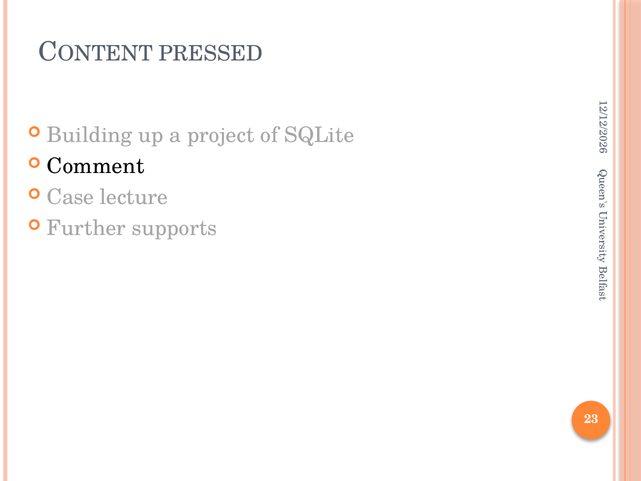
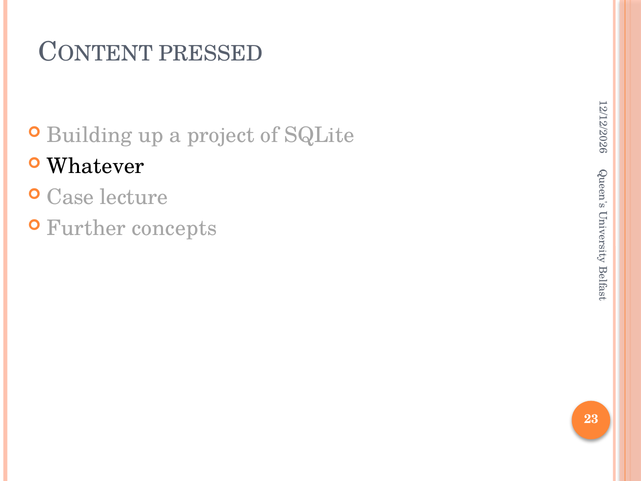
Comment: Comment -> Whatever
supports: supports -> concepts
